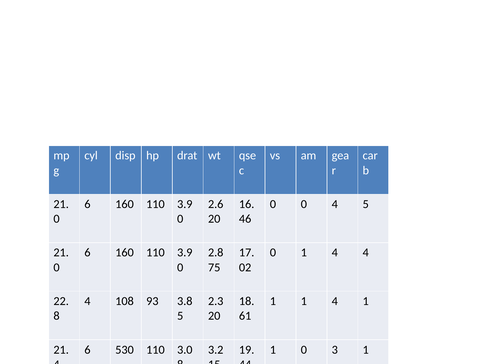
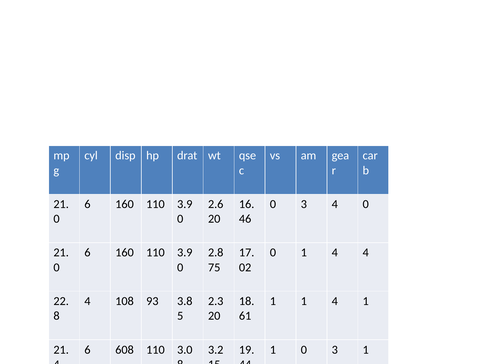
0 at (304, 204): 0 -> 3
4 5: 5 -> 0
530: 530 -> 608
